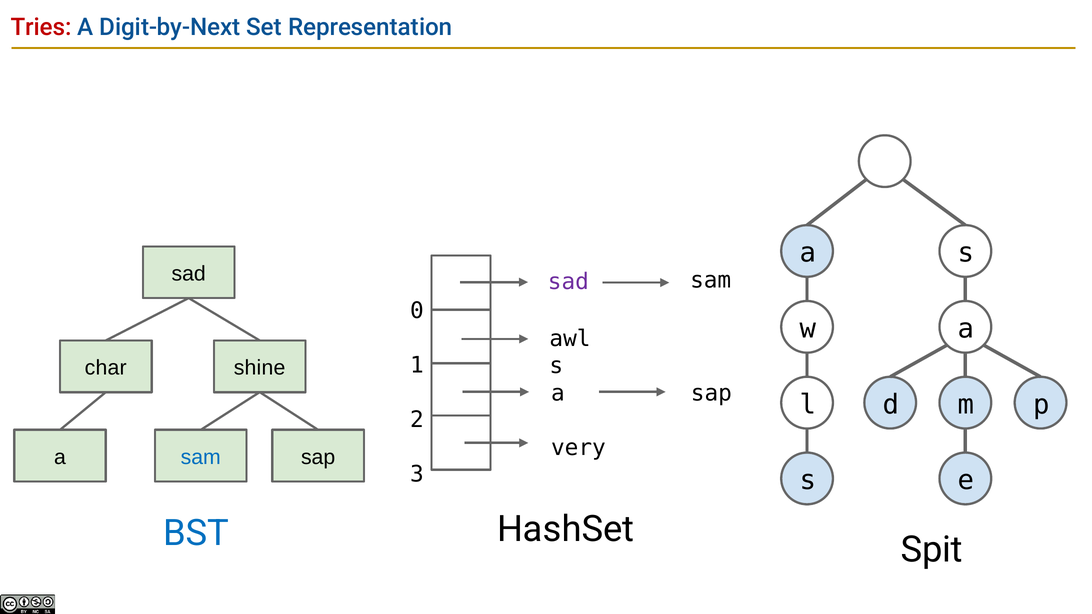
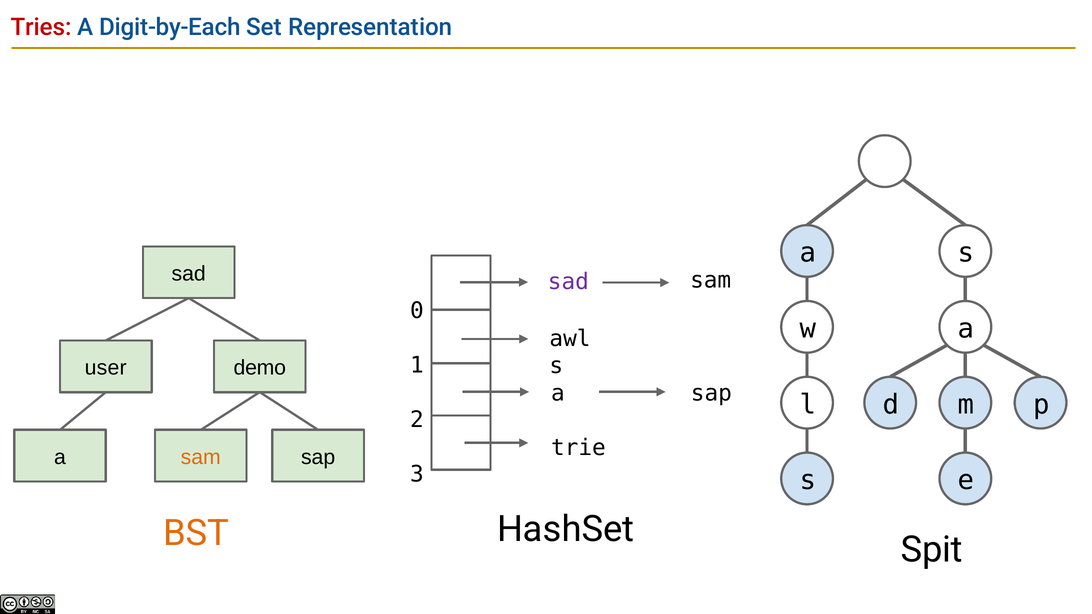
Digit-by-Next: Digit-by-Next -> Digit-by-Each
char: char -> user
shine: shine -> demo
very: very -> trie
sam at (201, 457) colour: blue -> orange
BST colour: blue -> orange
